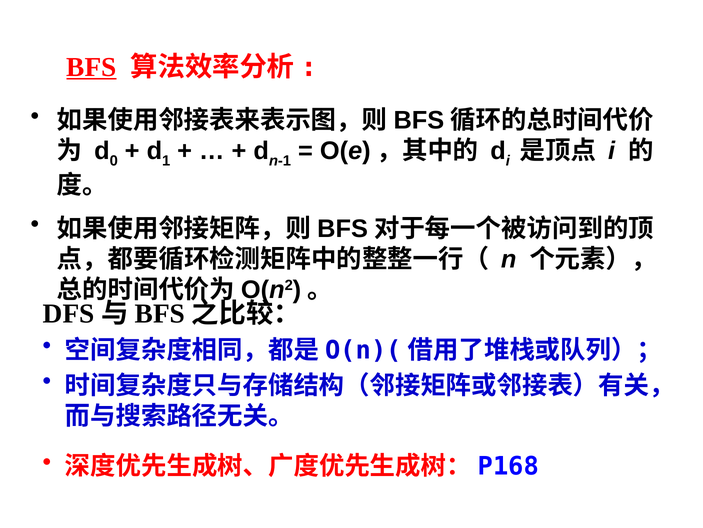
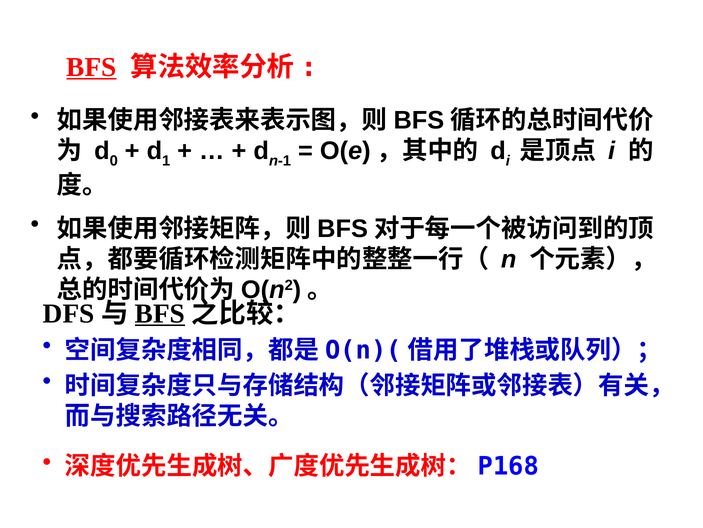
BFS at (160, 313) underline: none -> present
